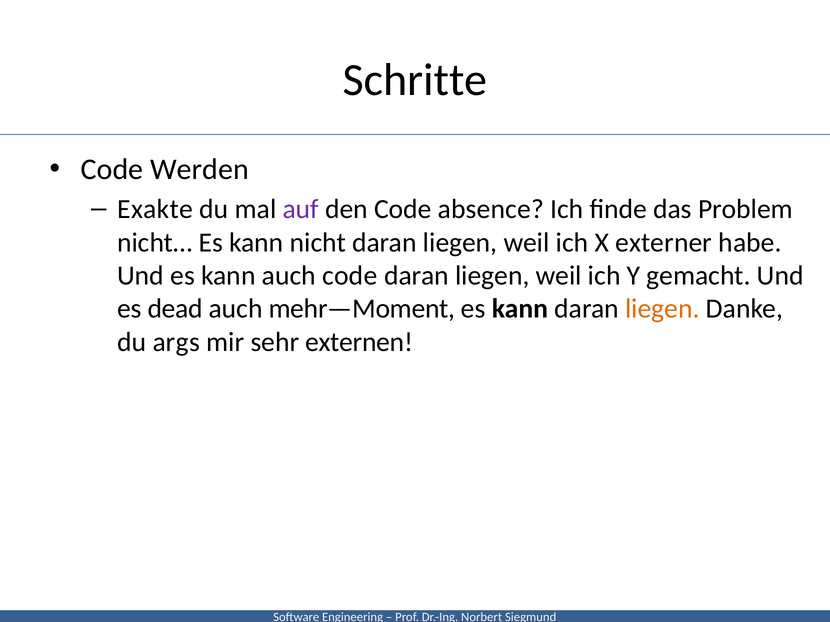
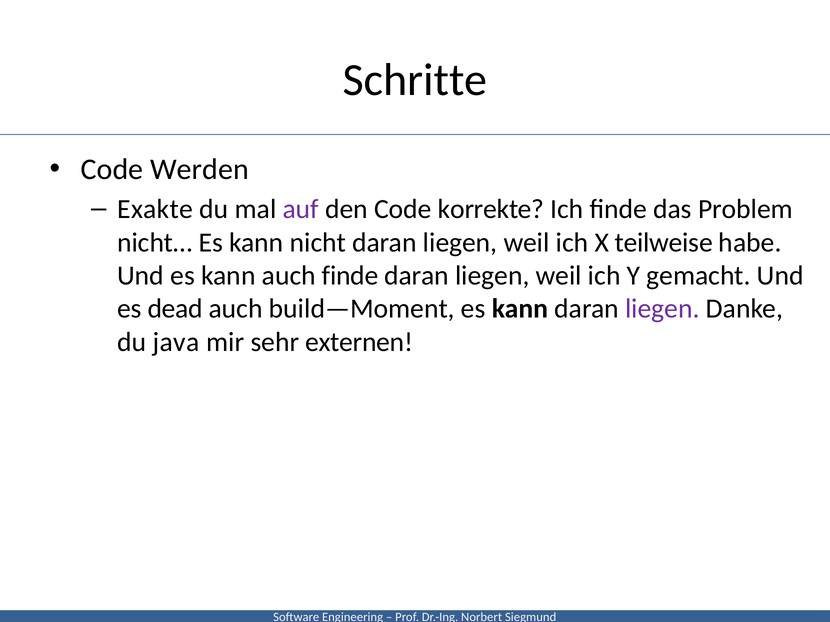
absence: absence -> korrekte
externer: externer -> teilweise
auch code: code -> finde
mehr—Moment: mehr—Moment -> build—Moment
liegen at (662, 309) colour: orange -> purple
args: args -> java
